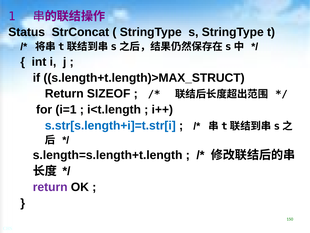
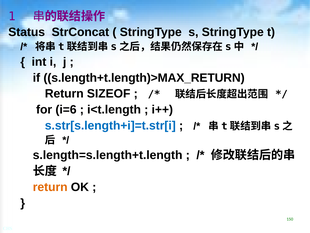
s.length+t.length)>MAX_STRUCT: s.length+t.length)>MAX_STRUCT -> s.length+t.length)>MAX_RETURN
i=1: i=1 -> i=6
return at (50, 187) colour: purple -> orange
